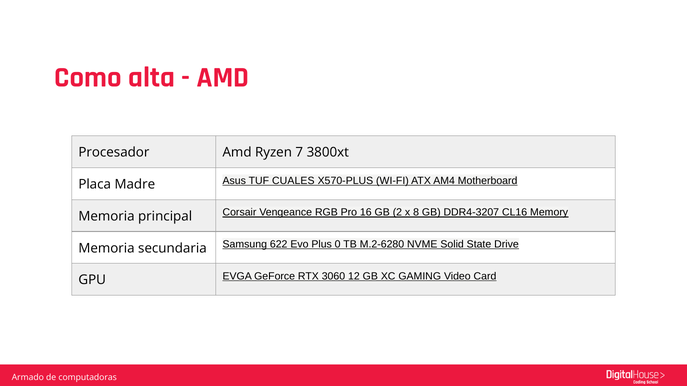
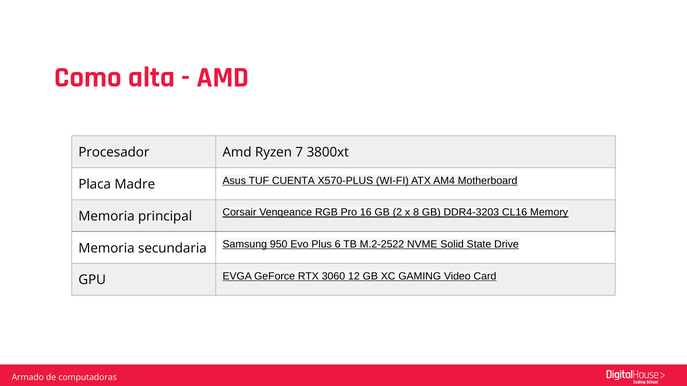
CUALES: CUALES -> CUENTA
DDR4-3207: DDR4-3207 -> DDR4-3203
622: 622 -> 950
0: 0 -> 6
M.2-6280: M.2-6280 -> M.2-2522
